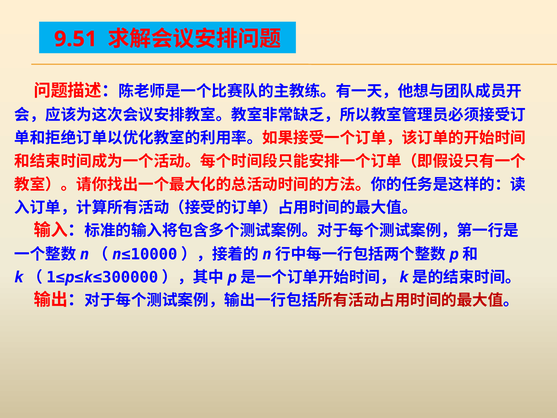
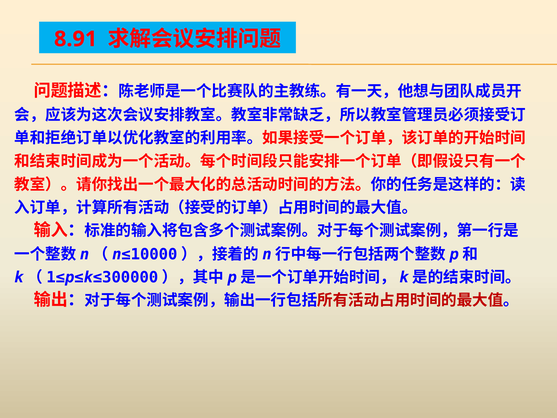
9.51: 9.51 -> 8.91
